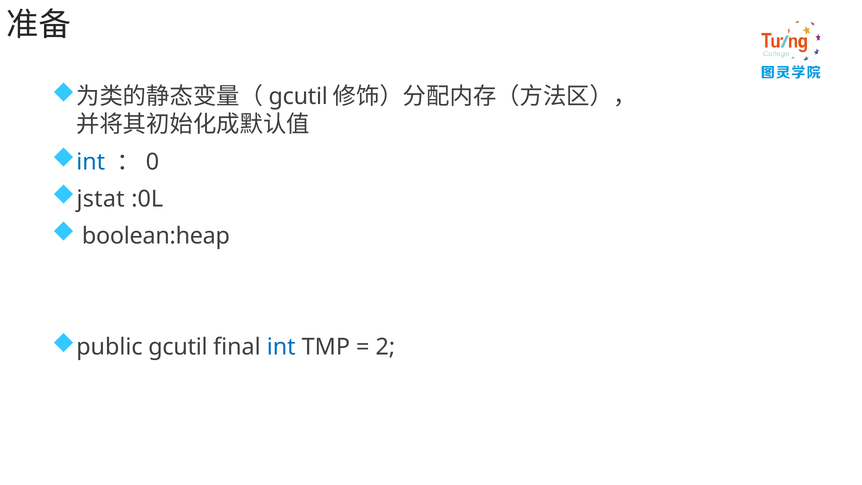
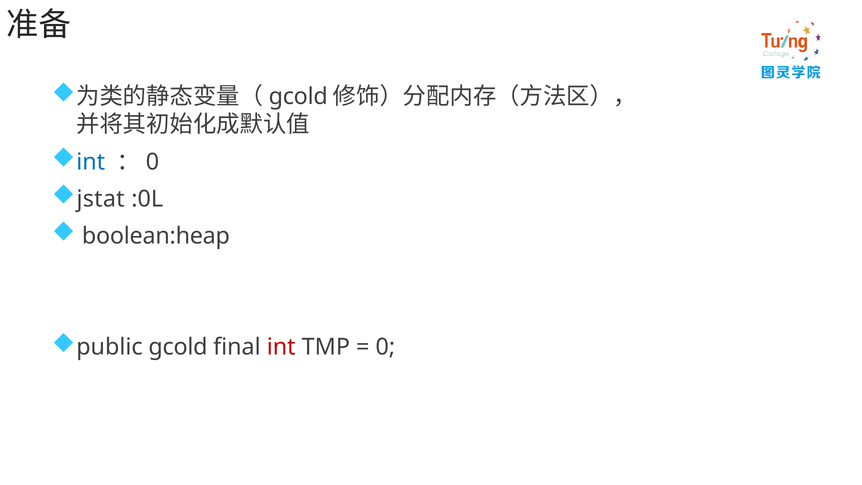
gcutil at (298, 97): gcutil -> gcold
public gcutil: gcutil -> gcold
int at (281, 347) colour: blue -> red
2 at (385, 347): 2 -> 0
